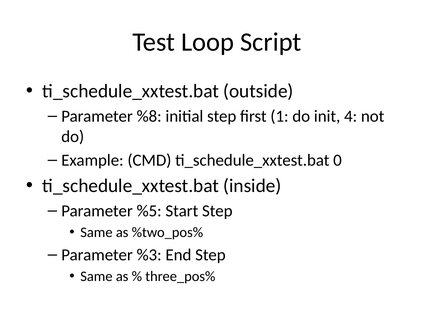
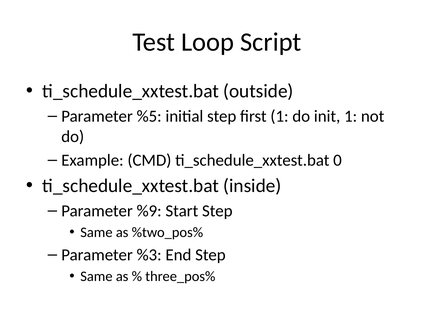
%8: %8 -> %5
init 4: 4 -> 1
%5: %5 -> %9
